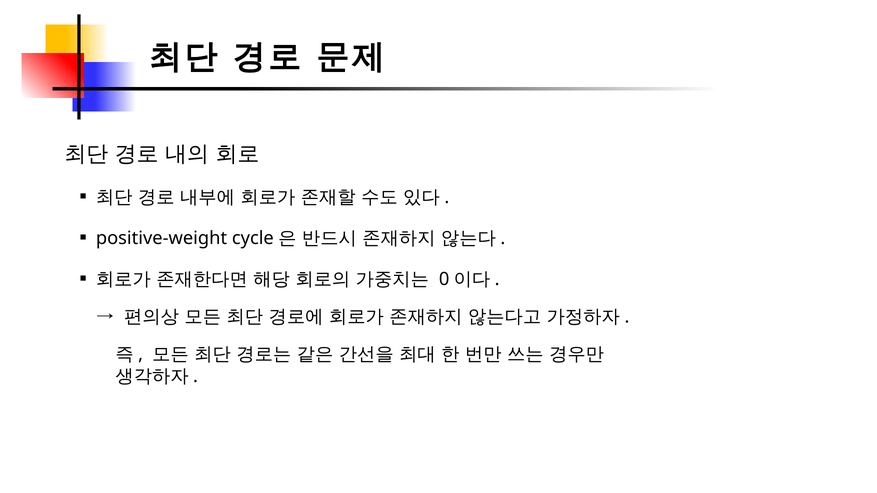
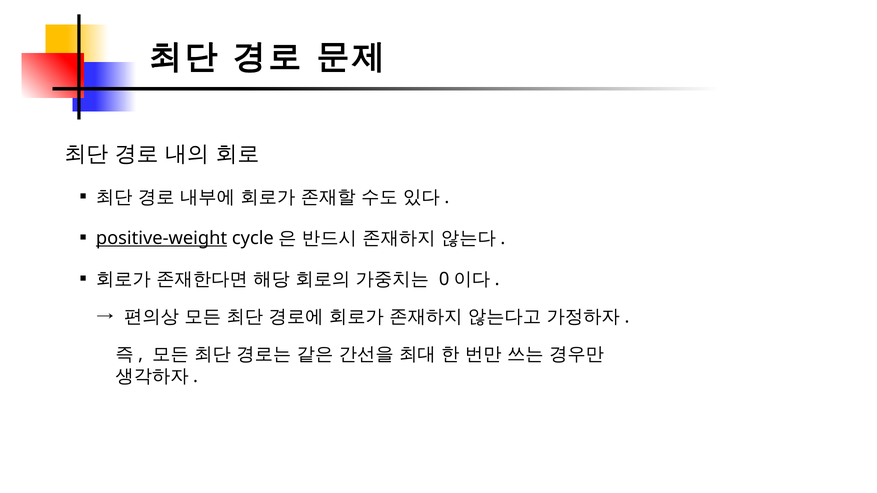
positive-weight underline: none -> present
